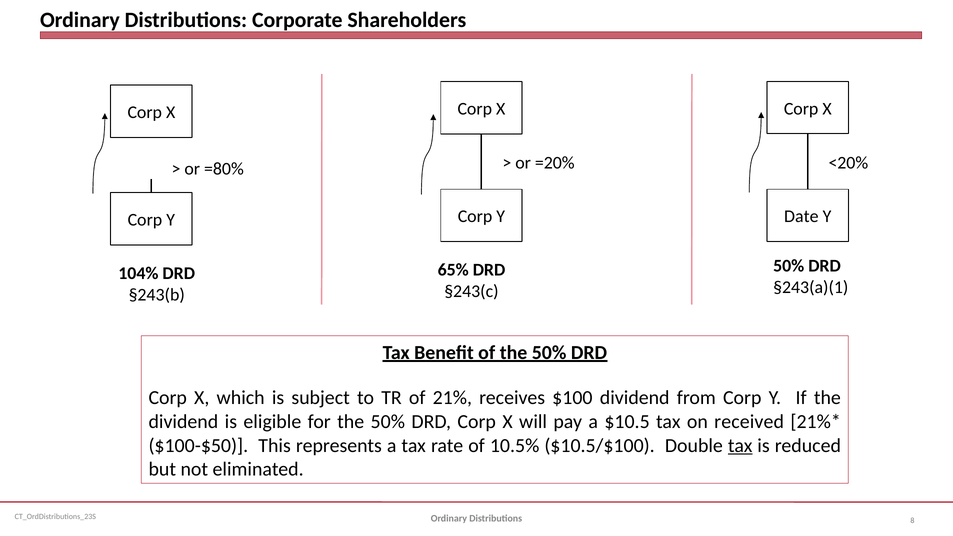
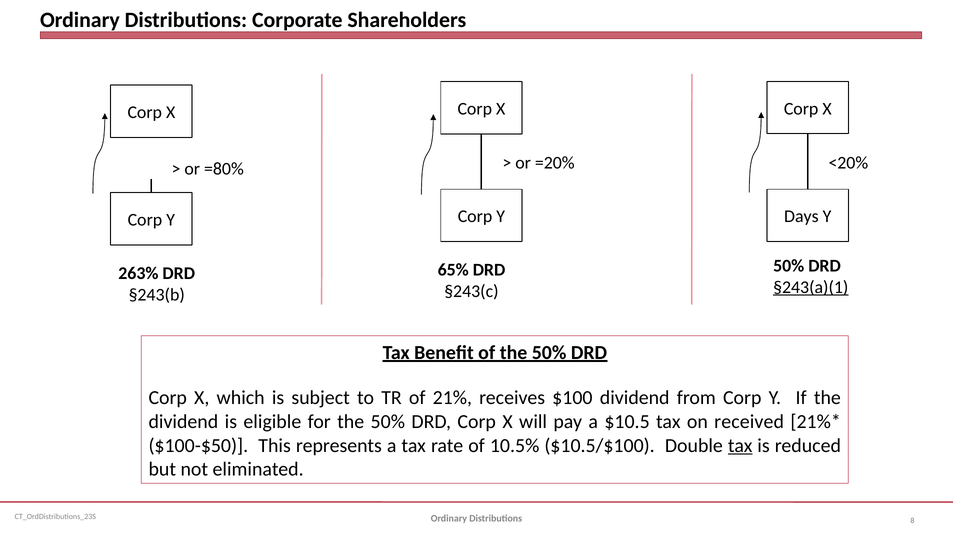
Date: Date -> Days
104%: 104% -> 263%
§243(a)(1 underline: none -> present
